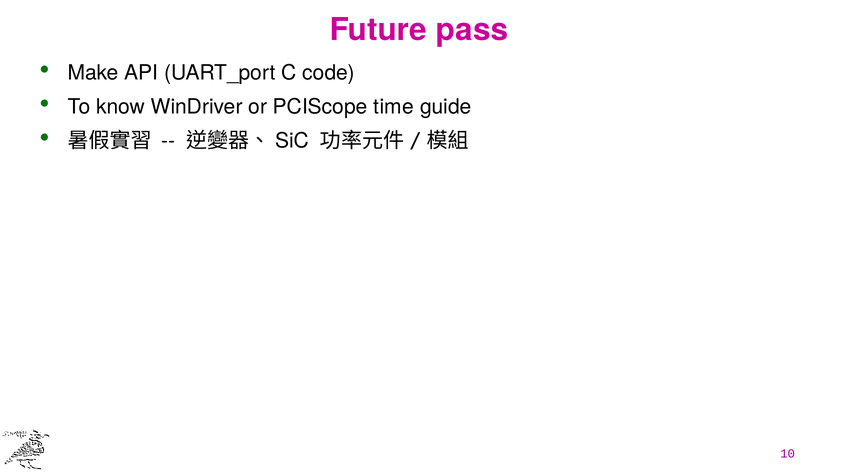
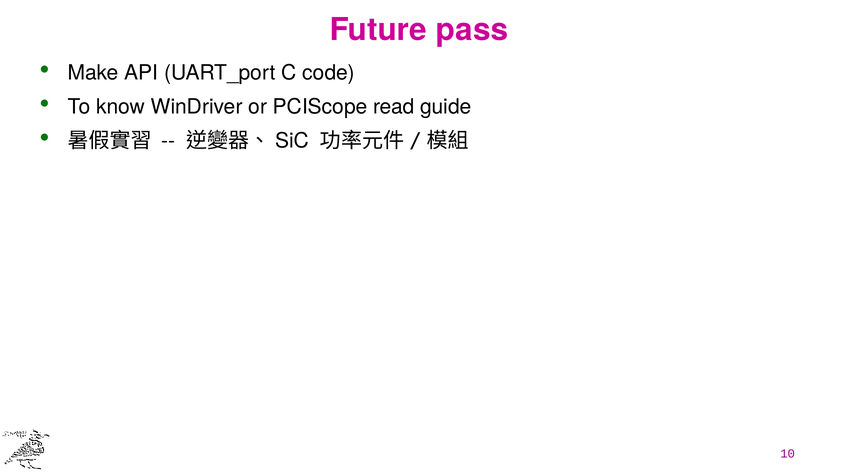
time: time -> read
